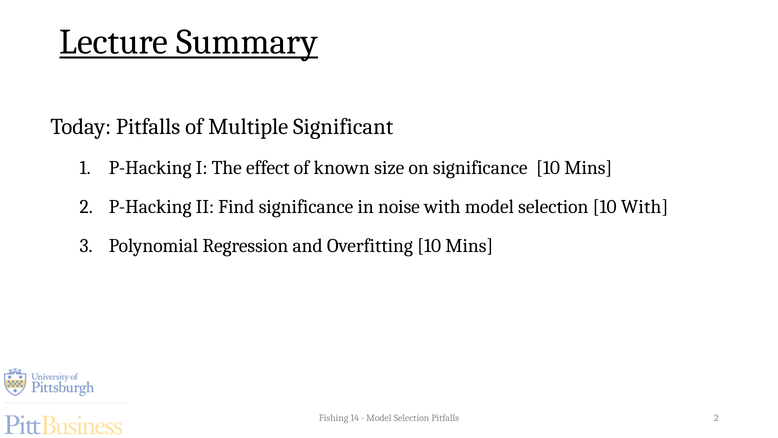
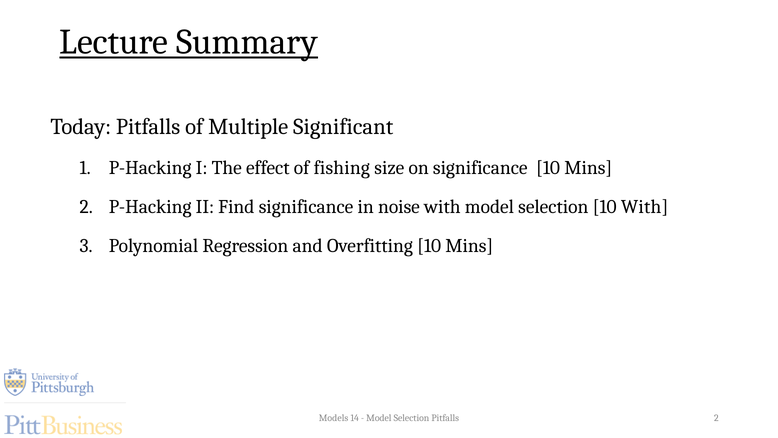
known: known -> fishing
Fishing: Fishing -> Models
